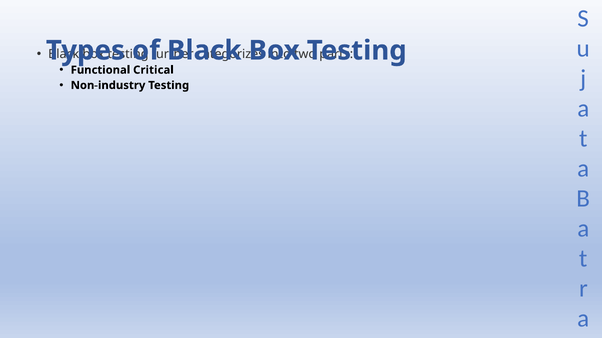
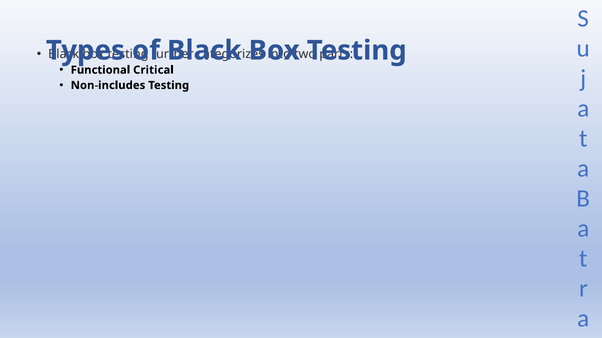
Non-industry: Non-industry -> Non-includes
